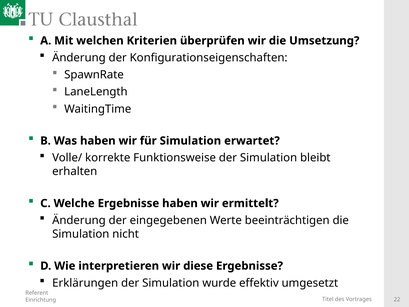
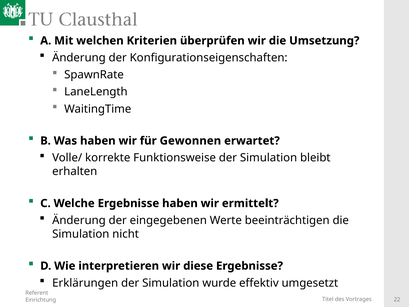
für Simulation: Simulation -> Gewonnen
